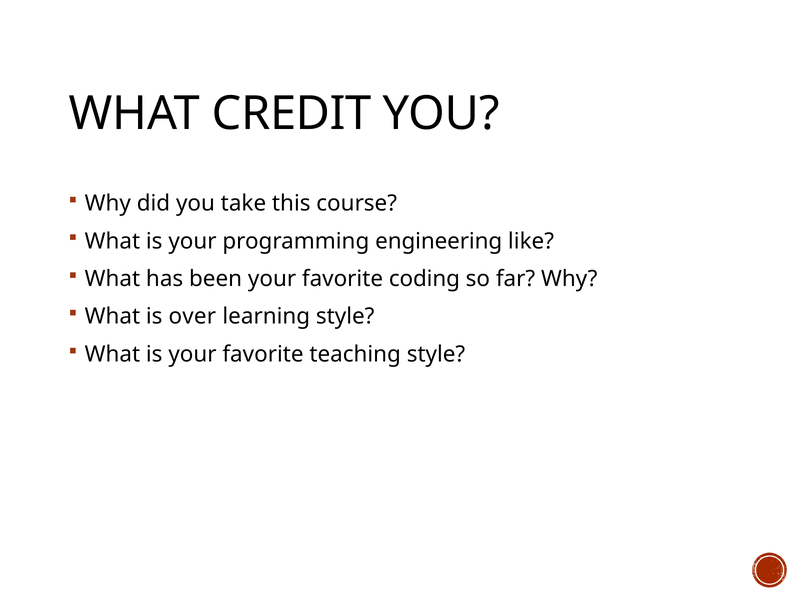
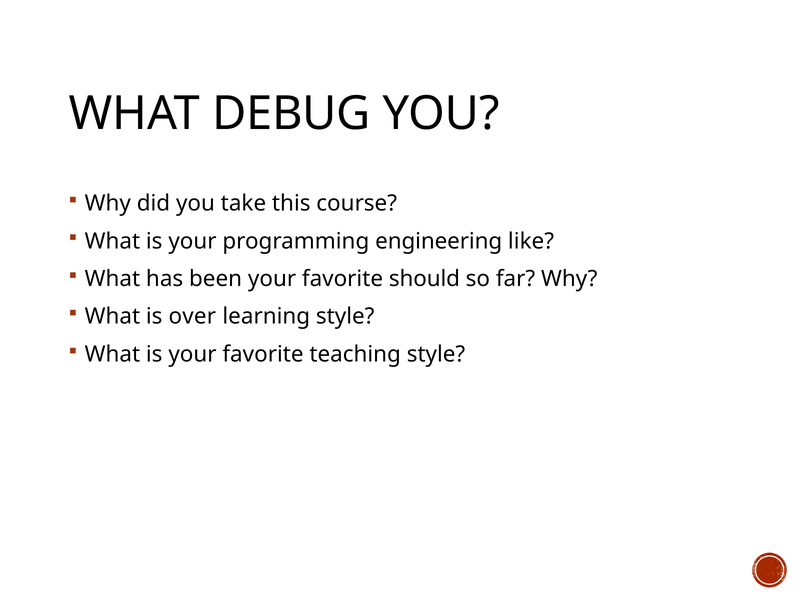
CREDIT: CREDIT -> DEBUG
coding: coding -> should
